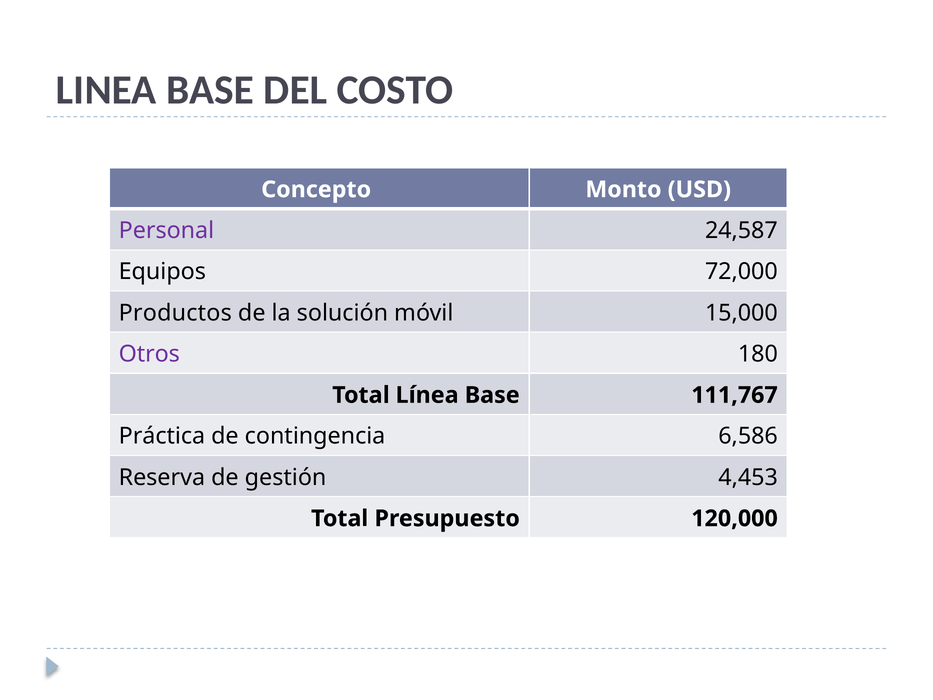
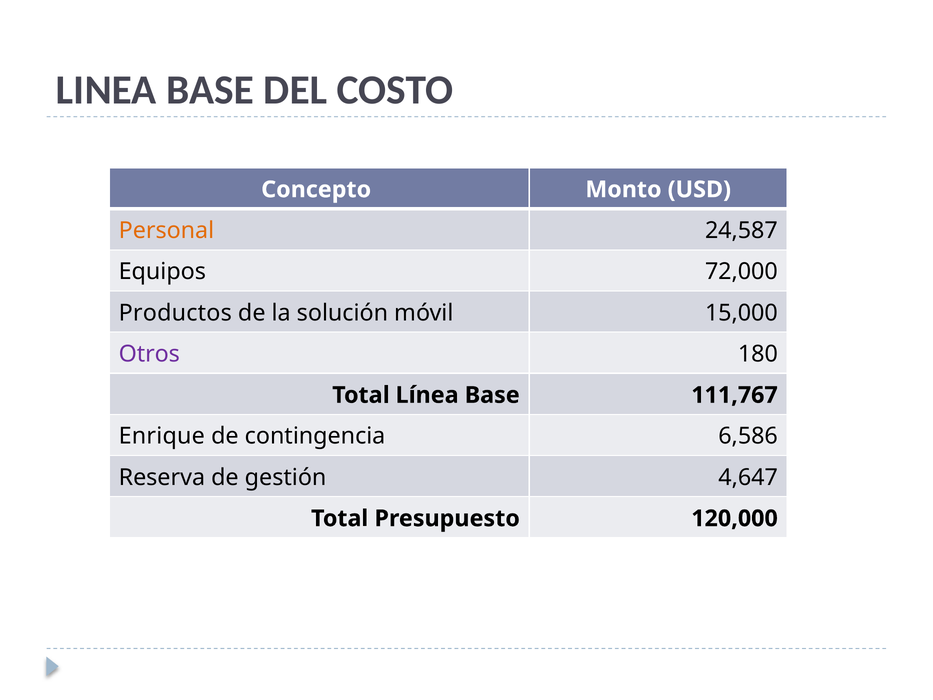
Personal colour: purple -> orange
Práctica: Práctica -> Enrique
4,453: 4,453 -> 4,647
